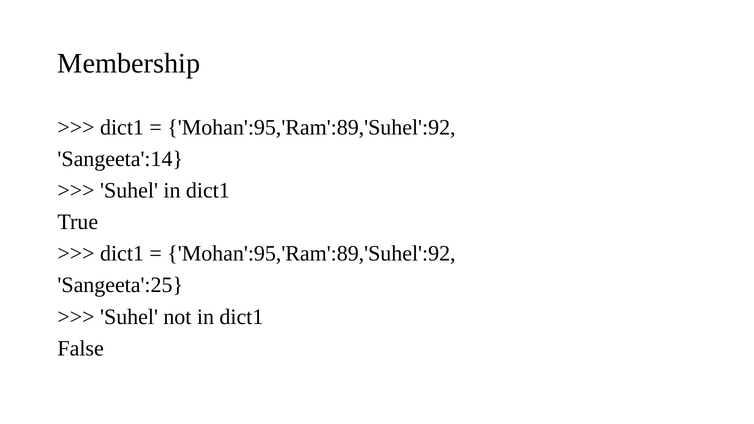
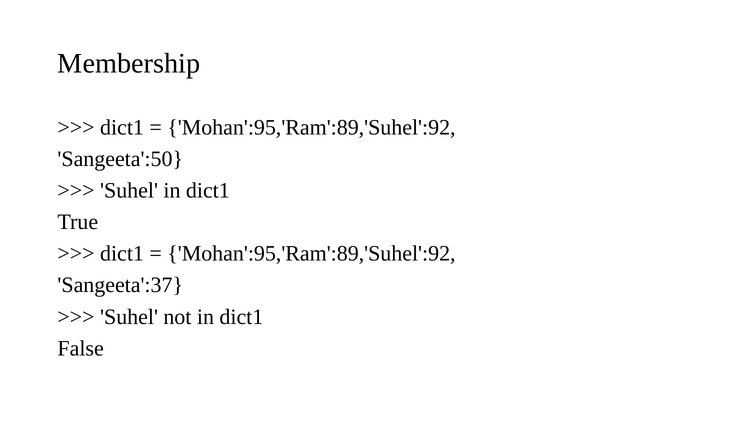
Sangeeta':14: Sangeeta':14 -> Sangeeta':50
Sangeeta':25: Sangeeta':25 -> Sangeeta':37
